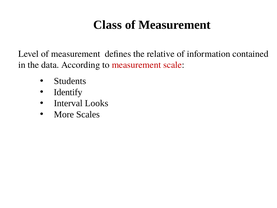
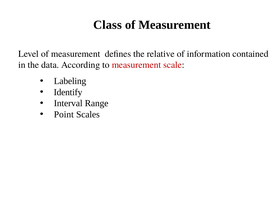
Students: Students -> Labeling
Looks: Looks -> Range
More: More -> Point
